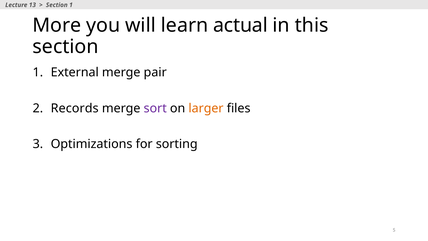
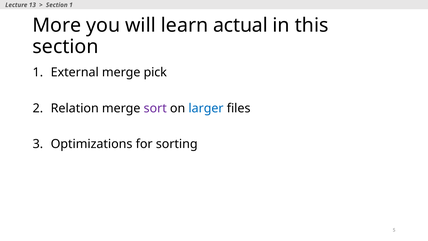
pair: pair -> pick
Records: Records -> Relation
larger colour: orange -> blue
